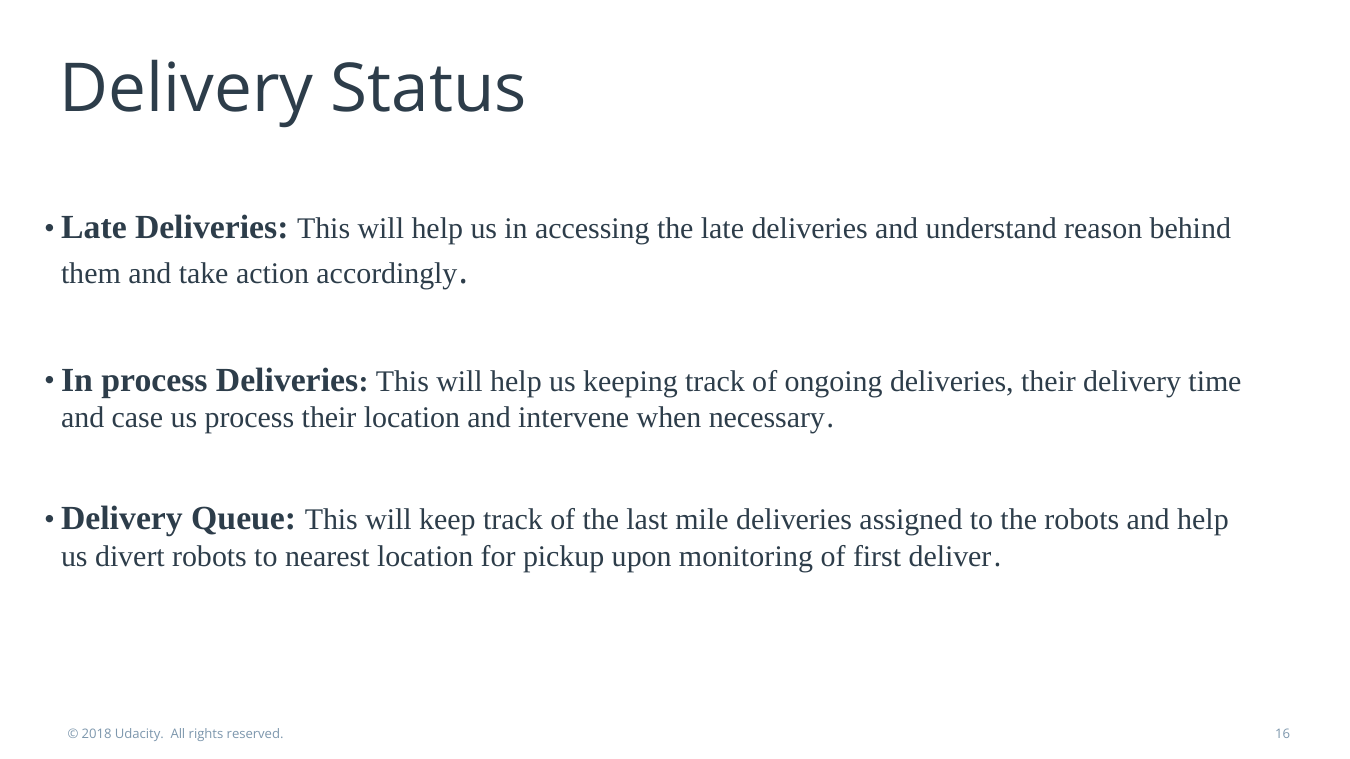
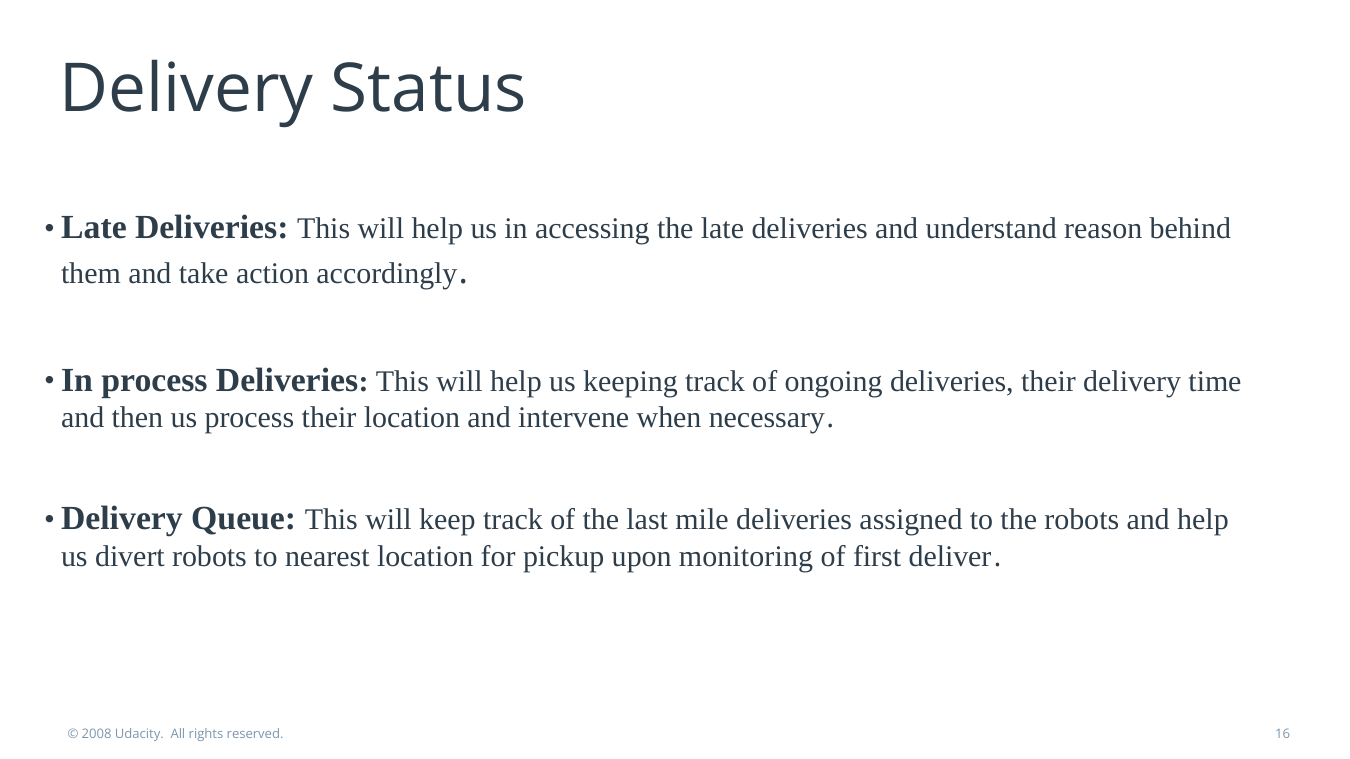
case: case -> then
2018: 2018 -> 2008
